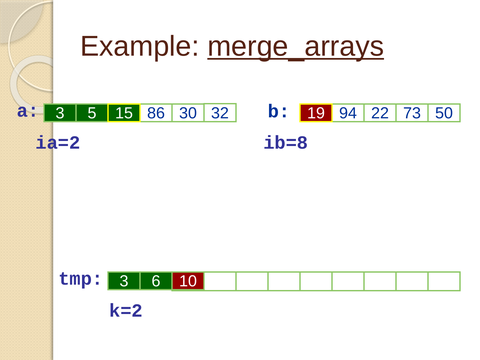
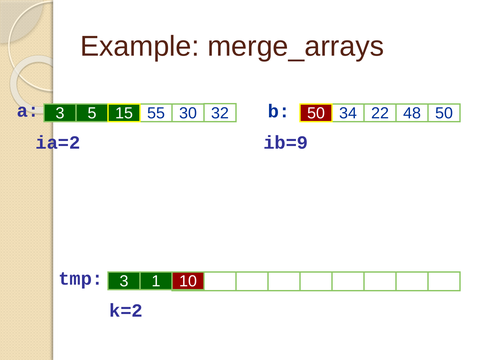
merge_arrays underline: present -> none
32 19: 19 -> 50
86: 86 -> 55
94: 94 -> 34
73: 73 -> 48
ib=8: ib=8 -> ib=9
6: 6 -> 1
